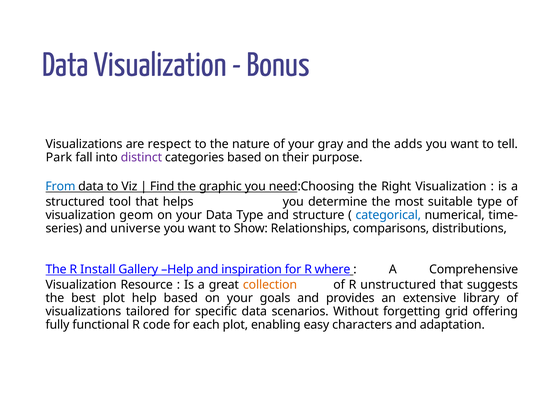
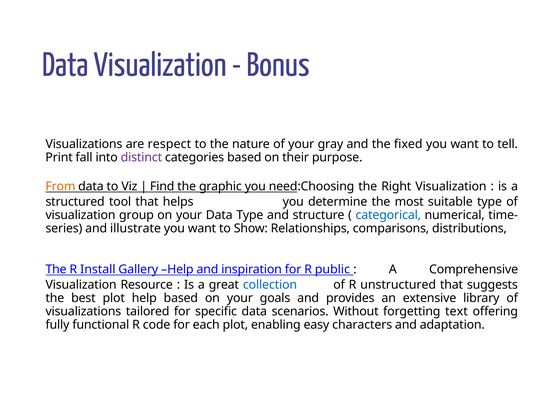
adds: adds -> fixed
Park: Park -> Print
From colour: blue -> orange
geom: geom -> group
universe: universe -> illustrate
where: where -> public
collection colour: orange -> blue
grid: grid -> text
